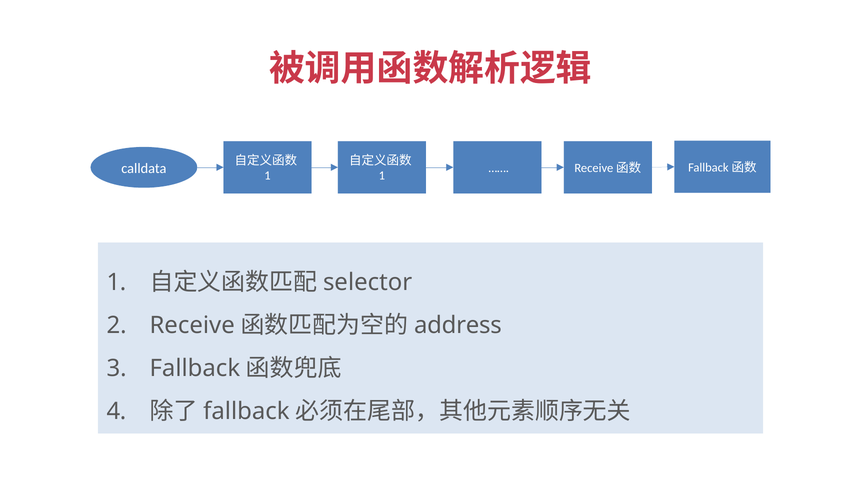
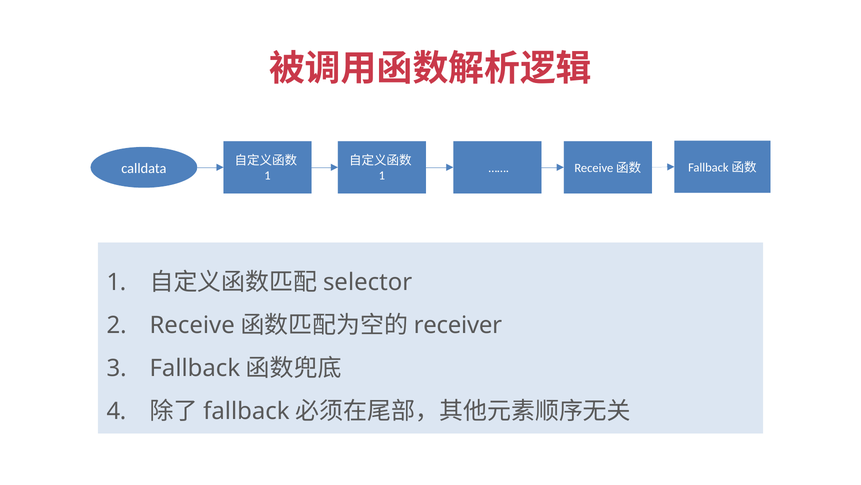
address: address -> receiver
